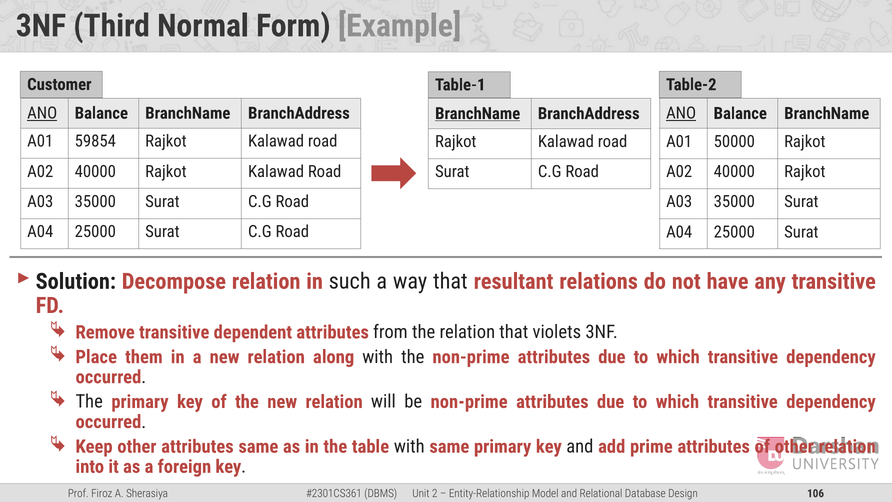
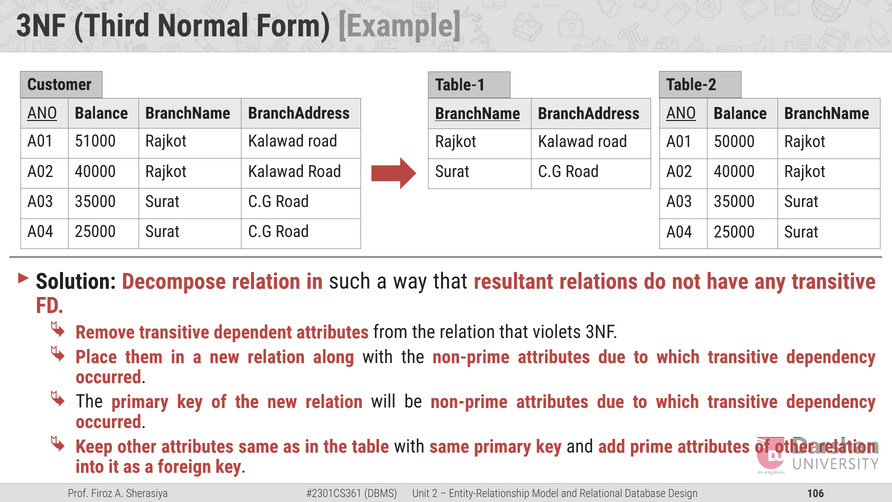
59854: 59854 -> 51000
